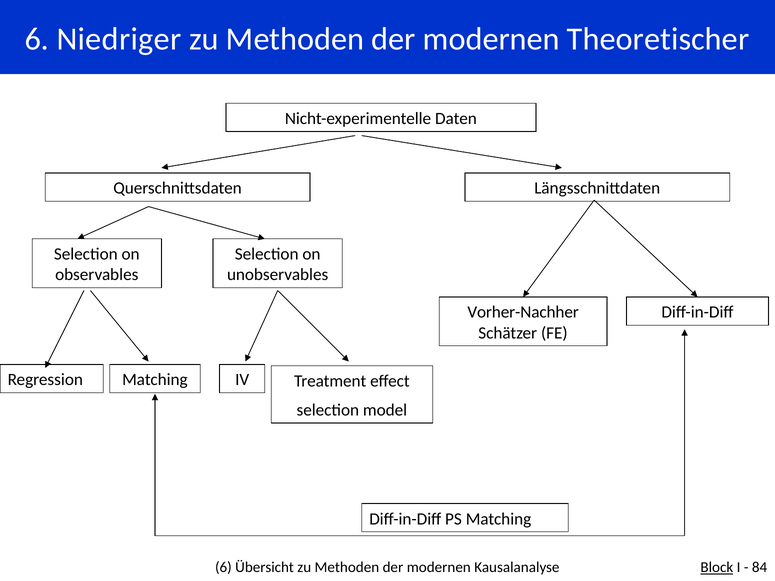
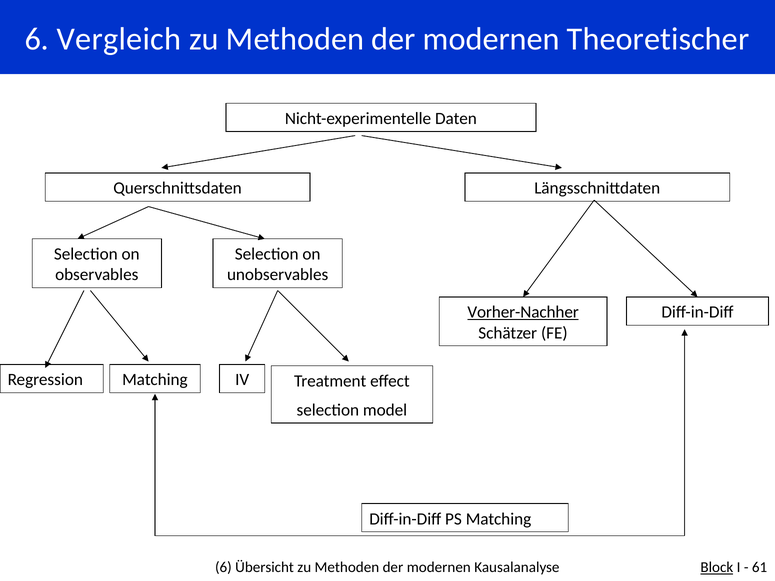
Niedriger: Niedriger -> Vergleich
Vorher-Nachher underline: none -> present
84: 84 -> 61
